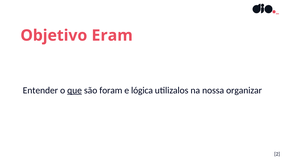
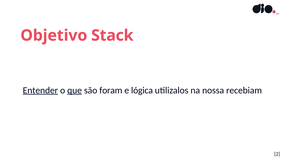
Eram: Eram -> Stack
Entender underline: none -> present
organizar: organizar -> recebiam
